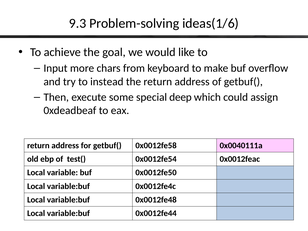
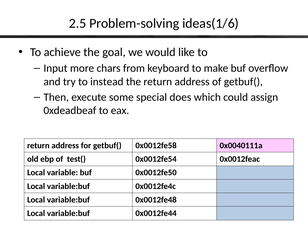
9.3: 9.3 -> 2.5
deep: deep -> does
